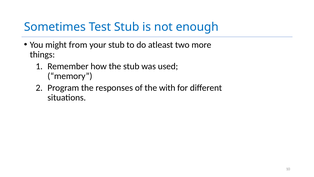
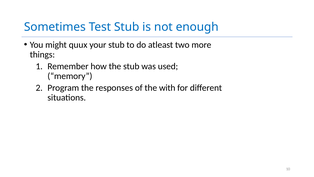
from: from -> quux
